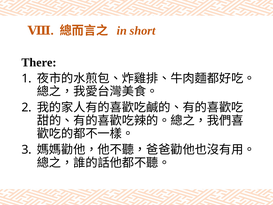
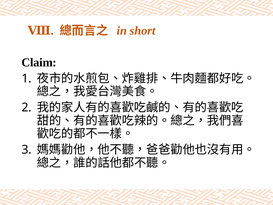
There: There -> Claim
